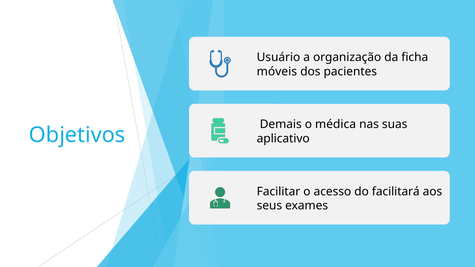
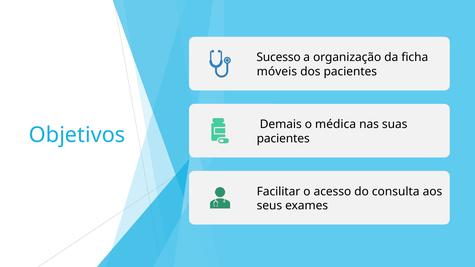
Usuário: Usuário -> Sucesso
aplicativo at (283, 139): aplicativo -> pacientes
facilitará: facilitará -> consulta
